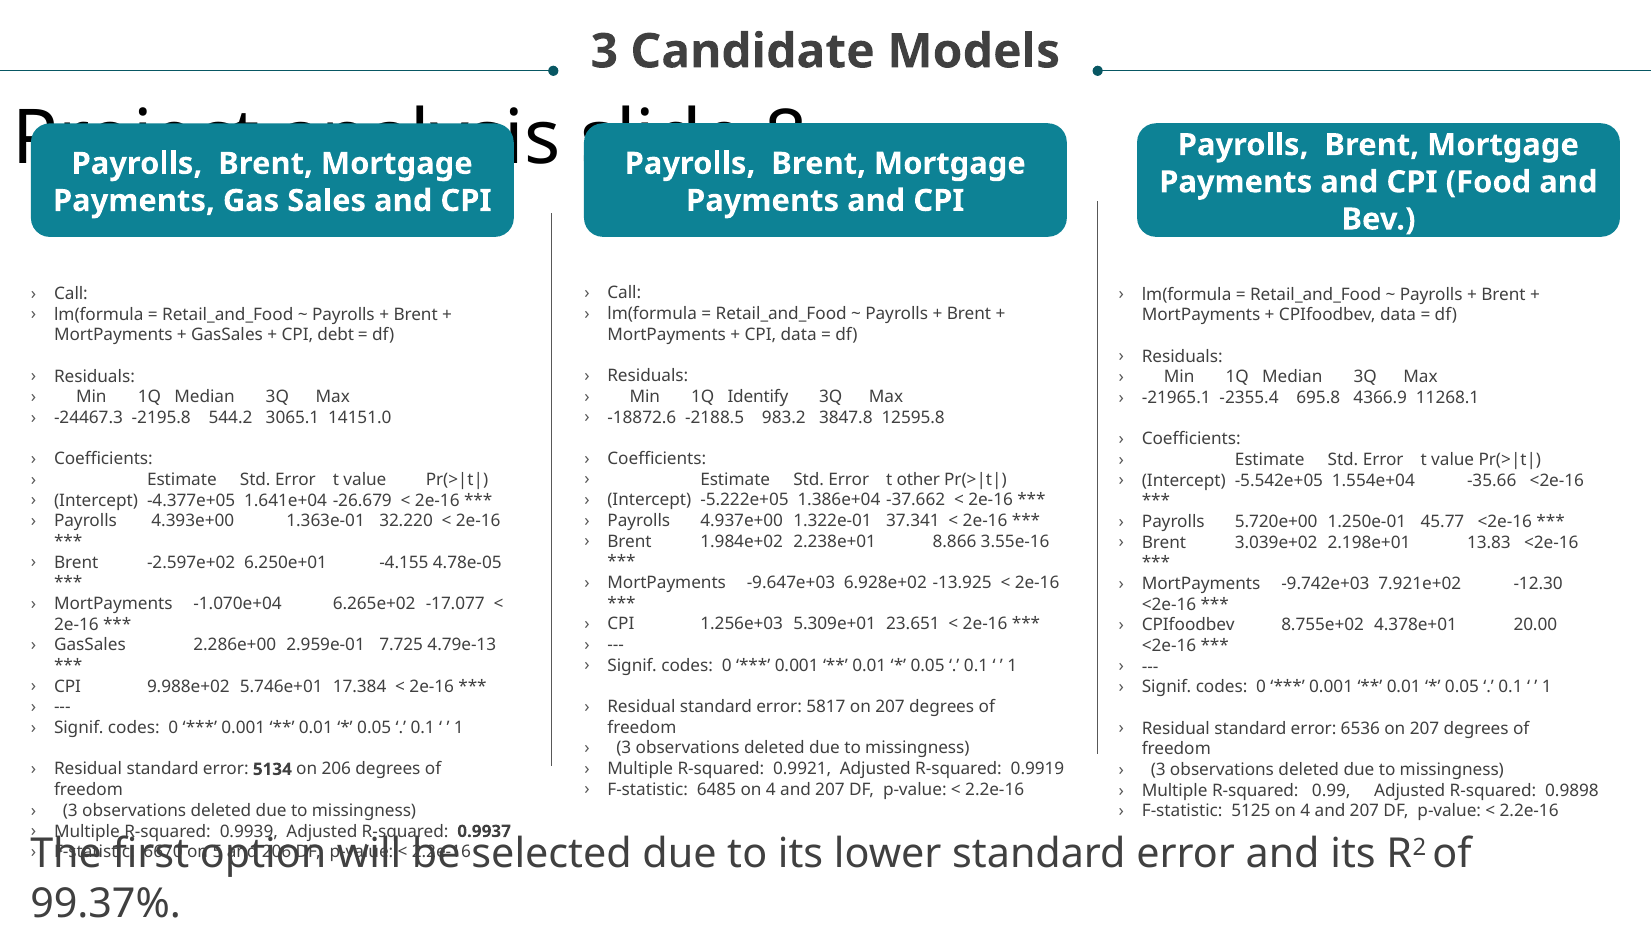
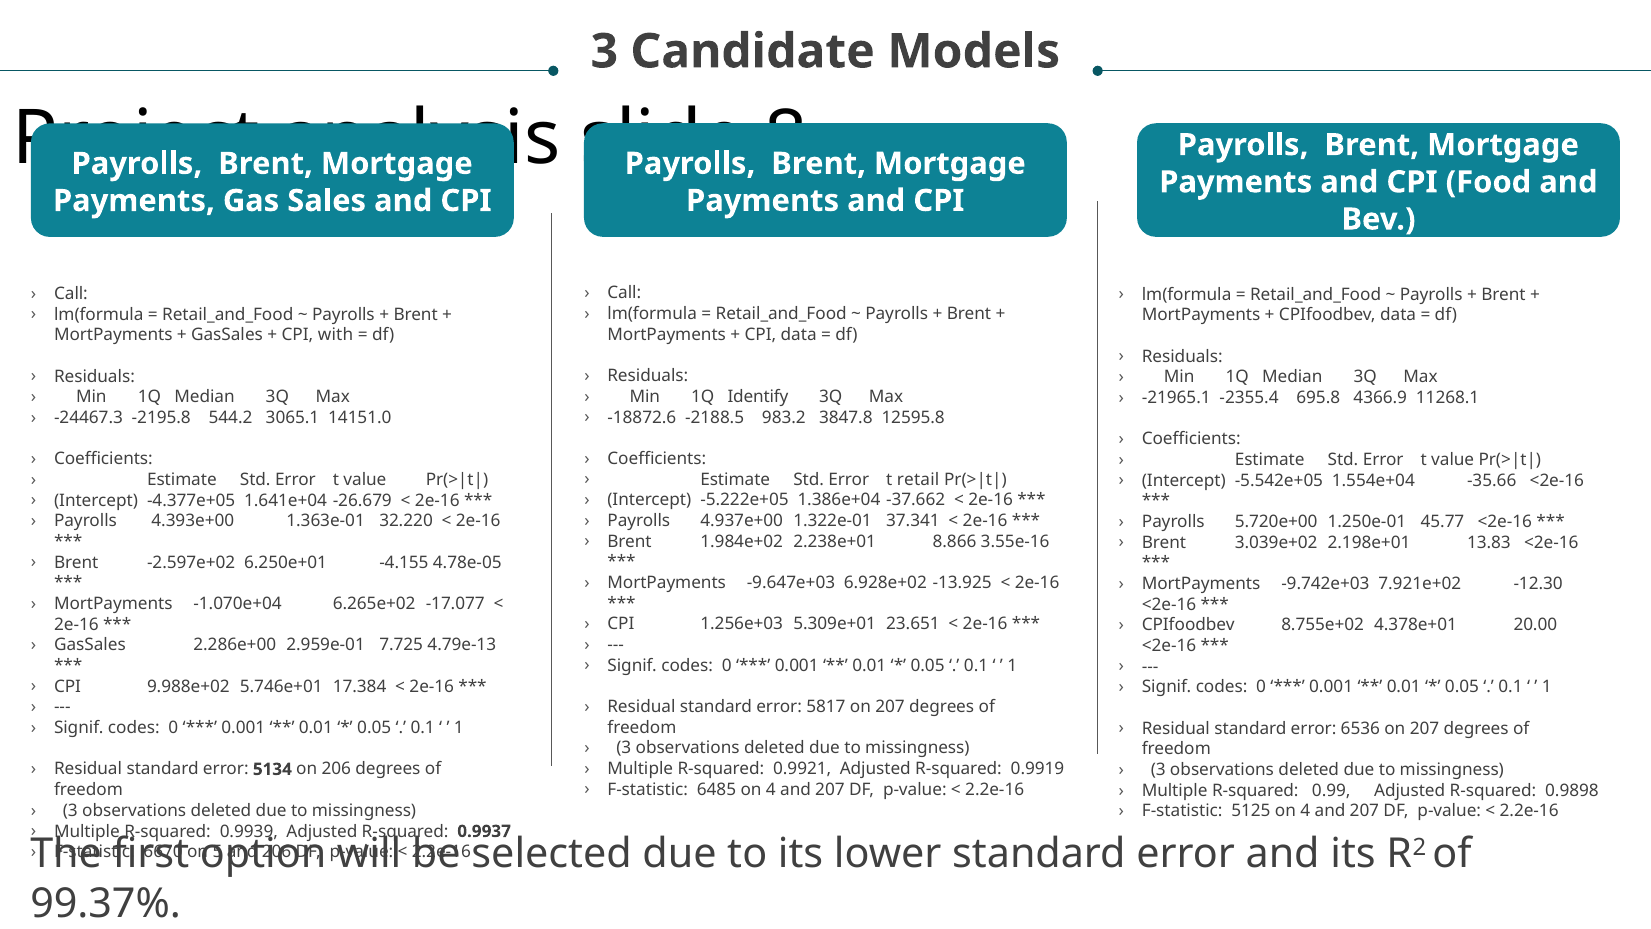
debt: debt -> with
other: other -> retail
